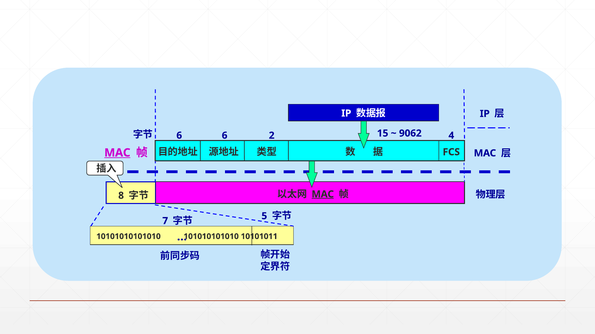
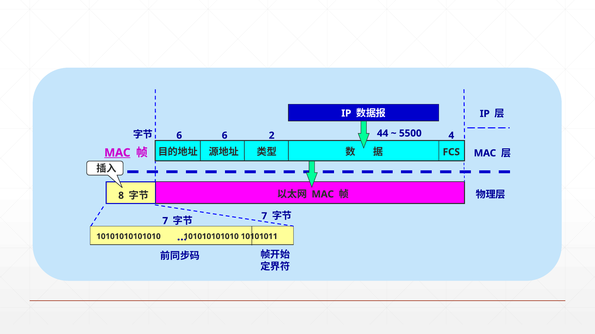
15: 15 -> 44
9062: 9062 -> 5500
MAC at (323, 195) underline: present -> none
5 at (264, 216): 5 -> 7
